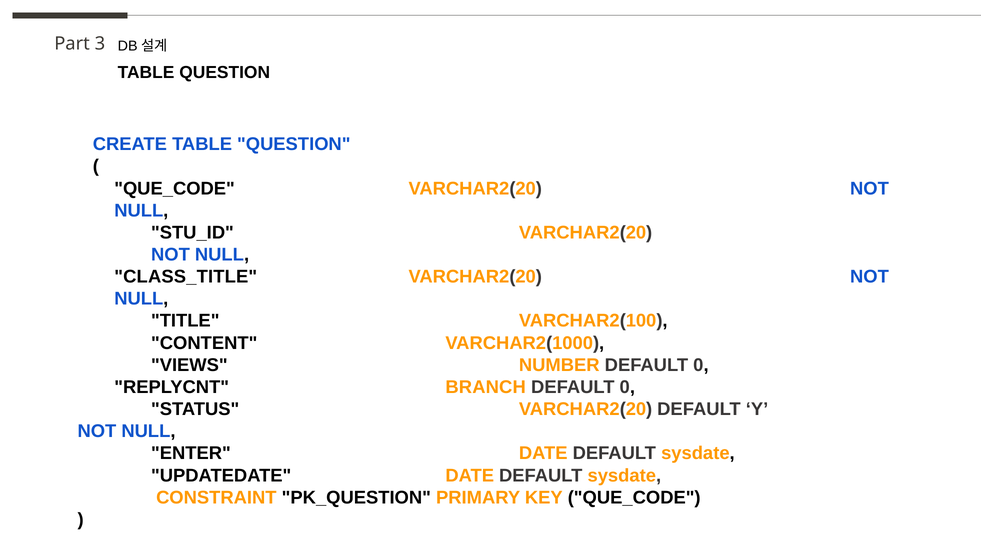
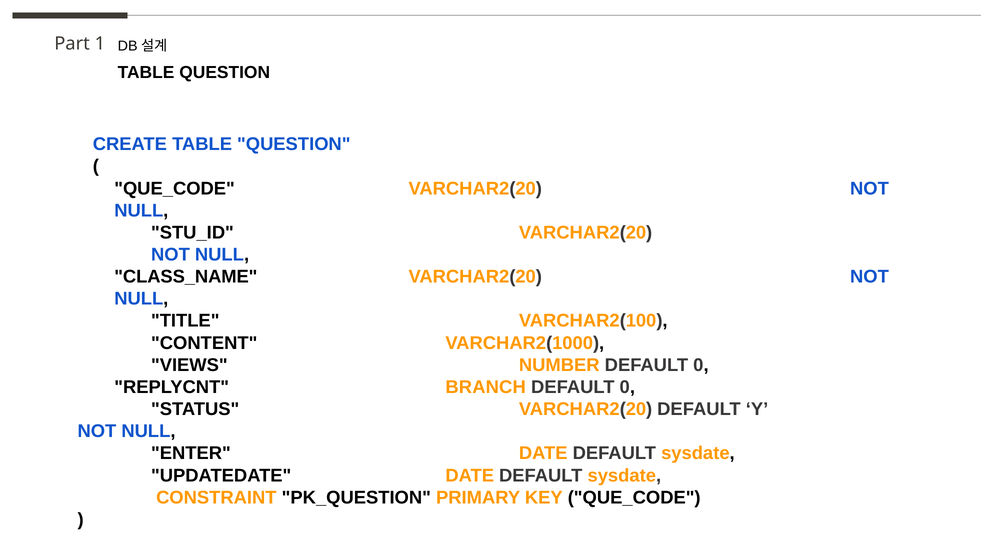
3: 3 -> 1
CLASS_TITLE: CLASS_TITLE -> CLASS_NAME
